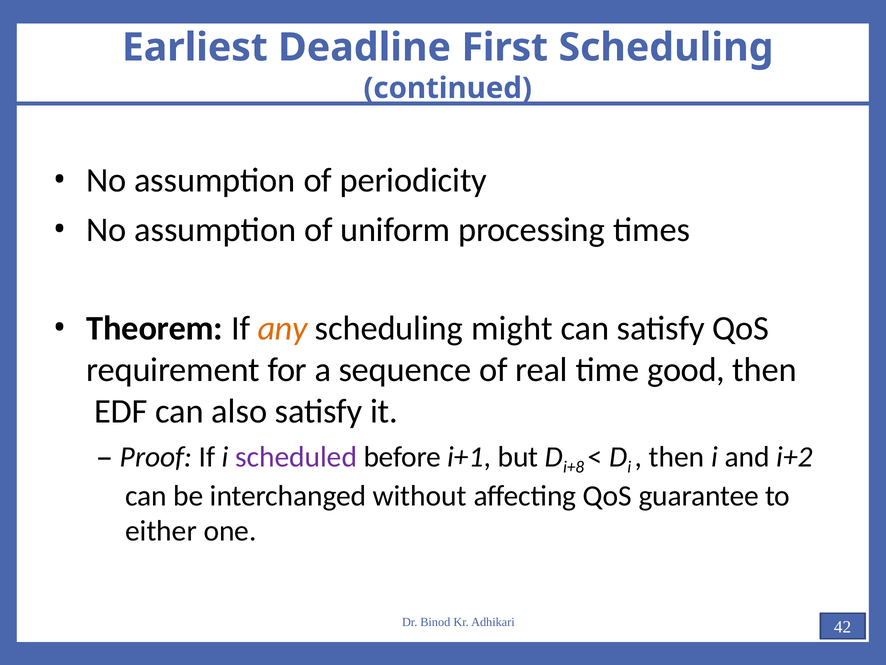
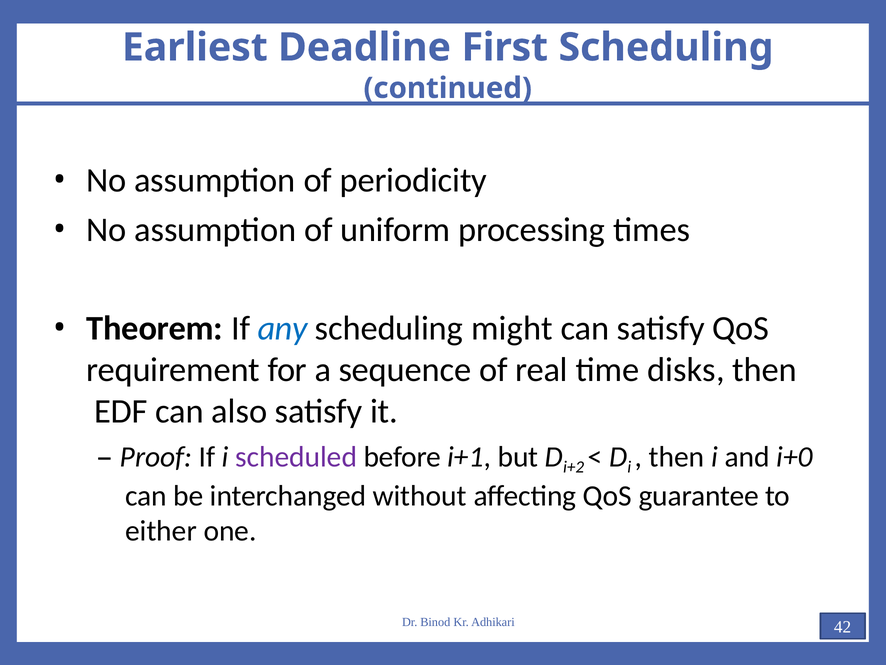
any colour: orange -> blue
good: good -> disks
i+8: i+8 -> i+2
i+2: i+2 -> i+0
